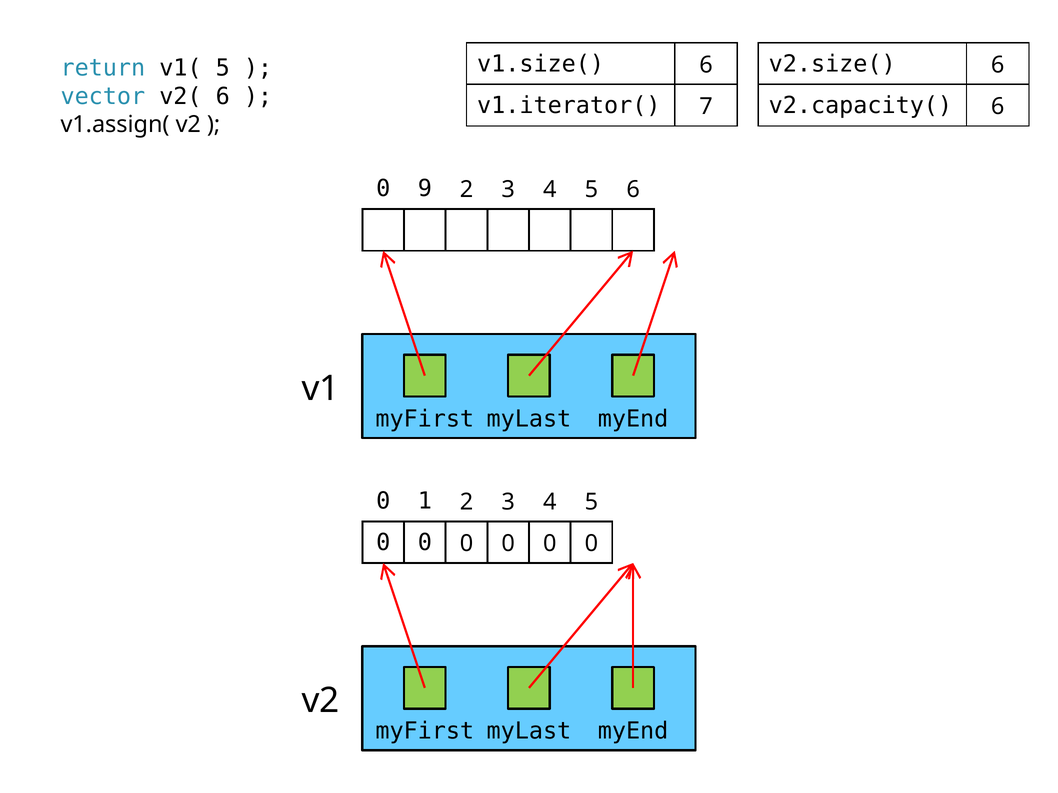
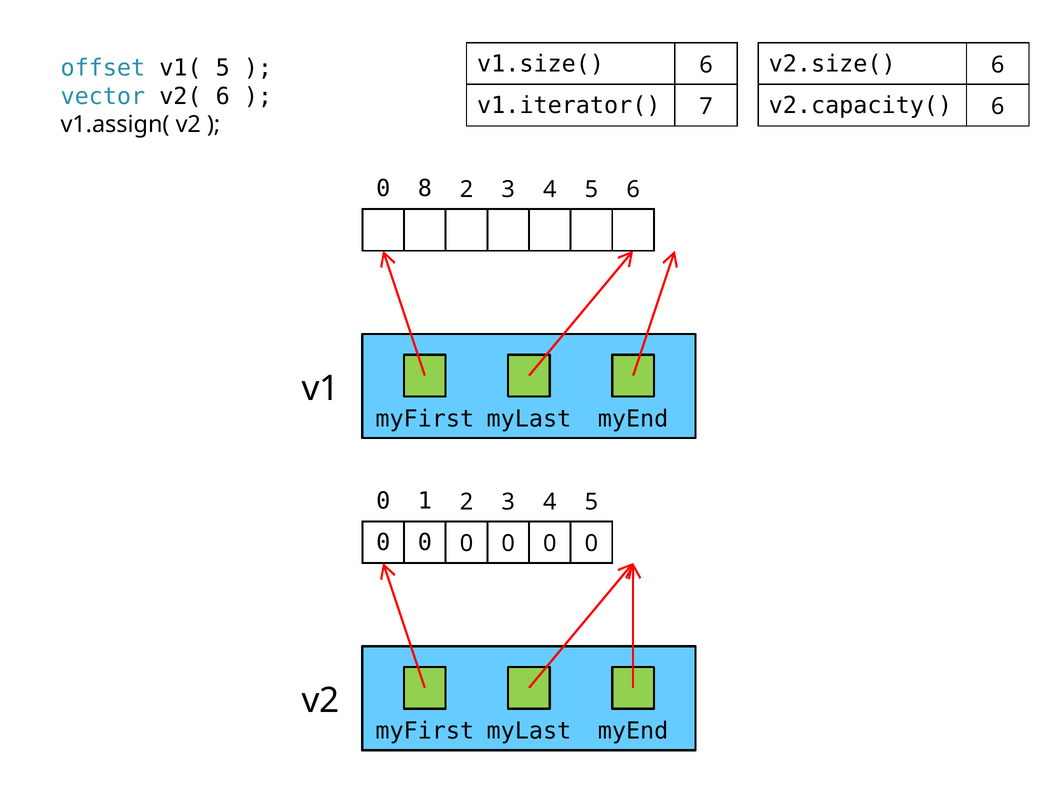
return: return -> offset
9: 9 -> 8
